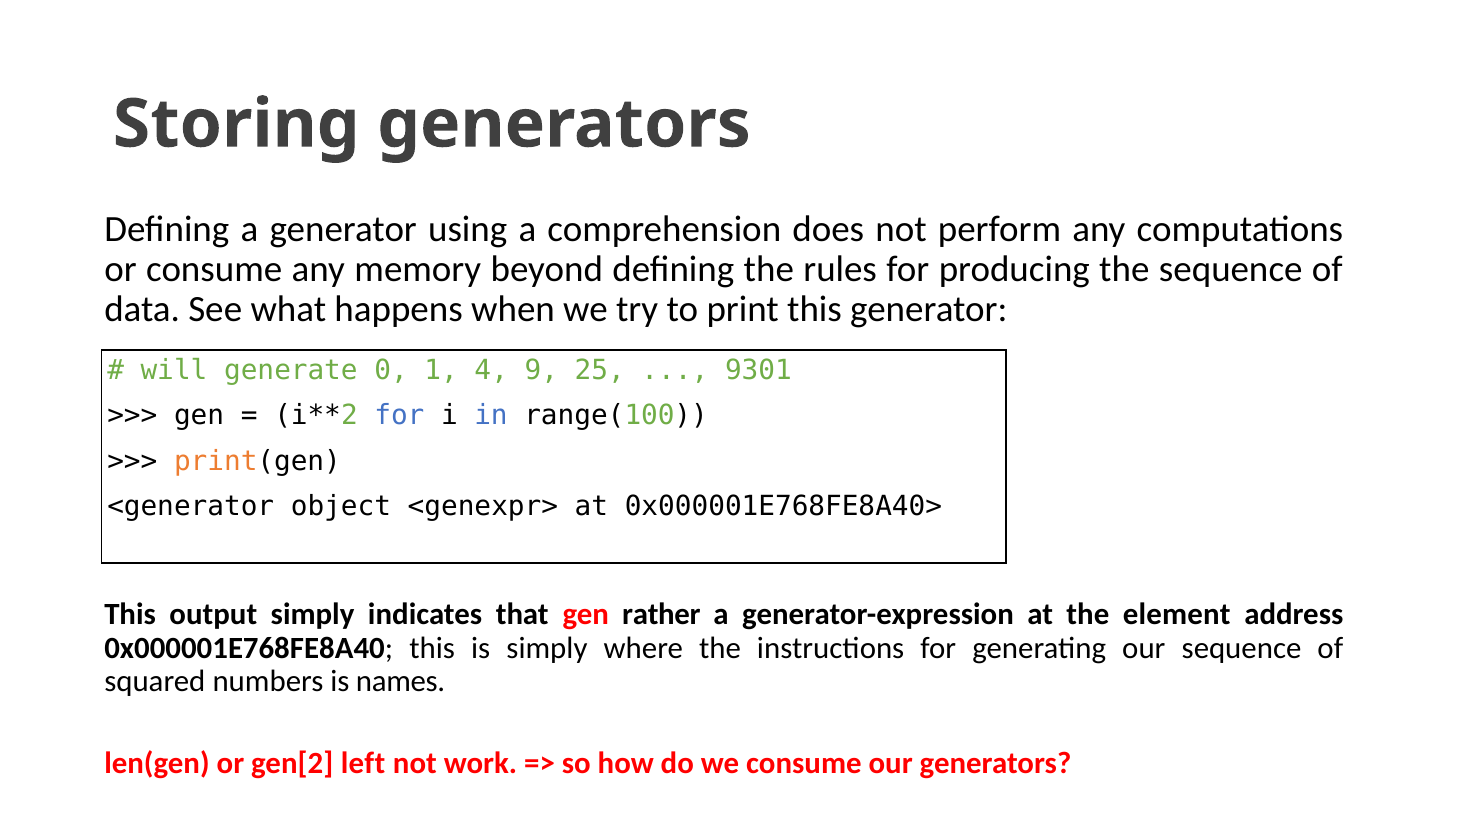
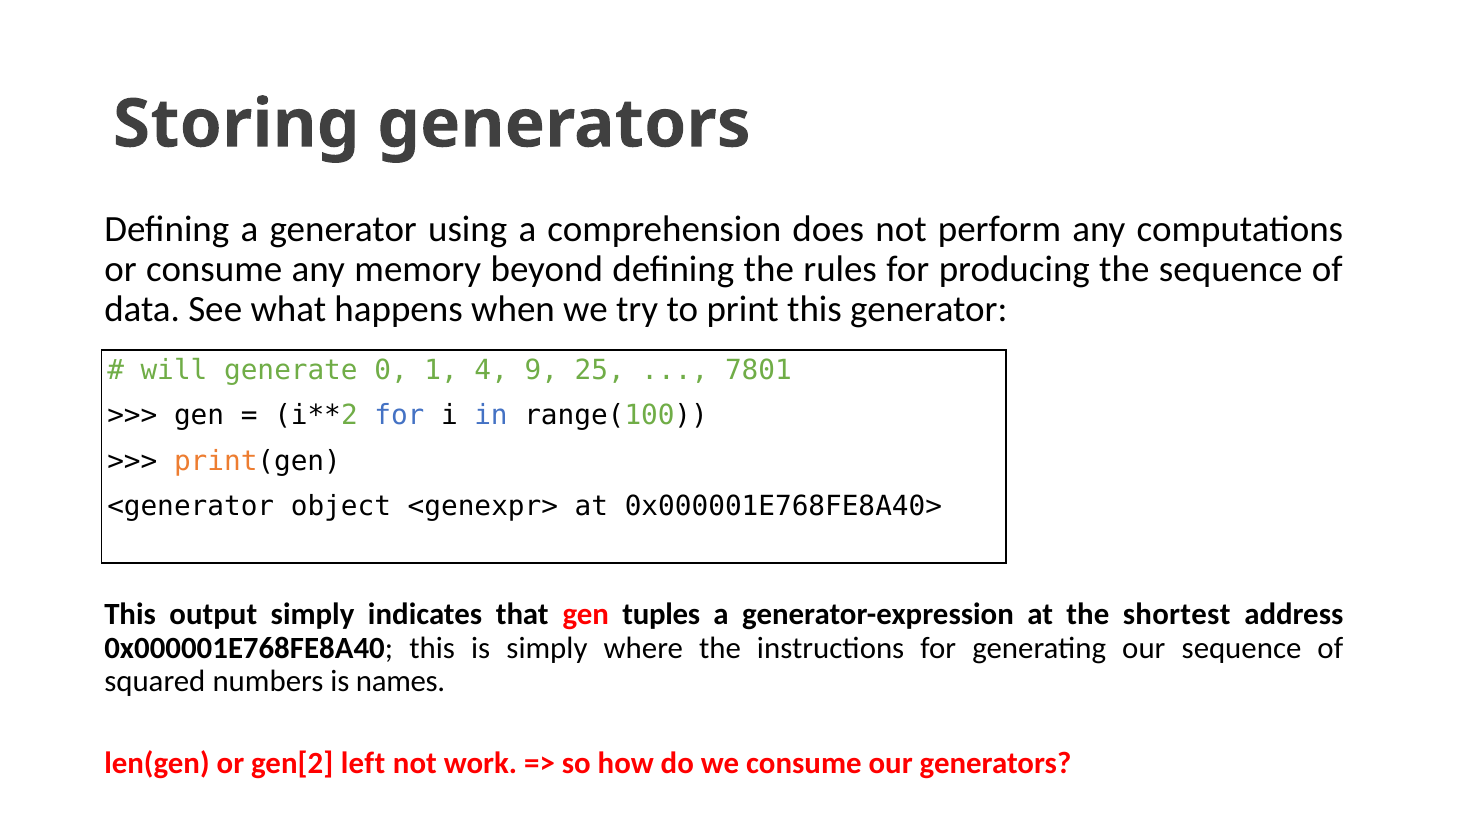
9301: 9301 -> 7801
rather: rather -> tuples
element: element -> shortest
